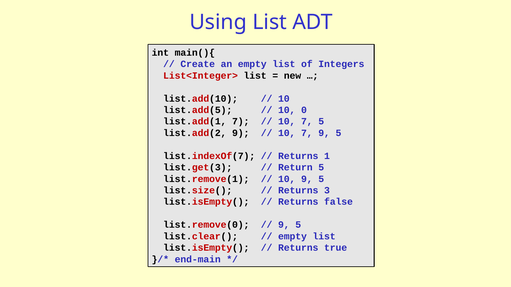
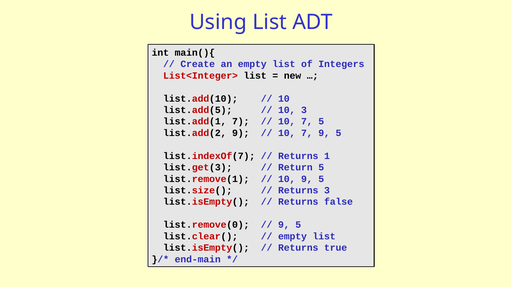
10 0: 0 -> 3
